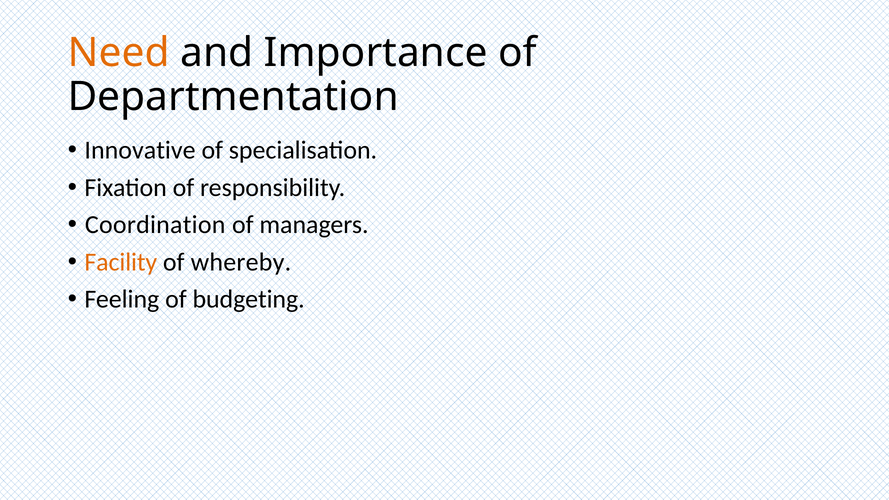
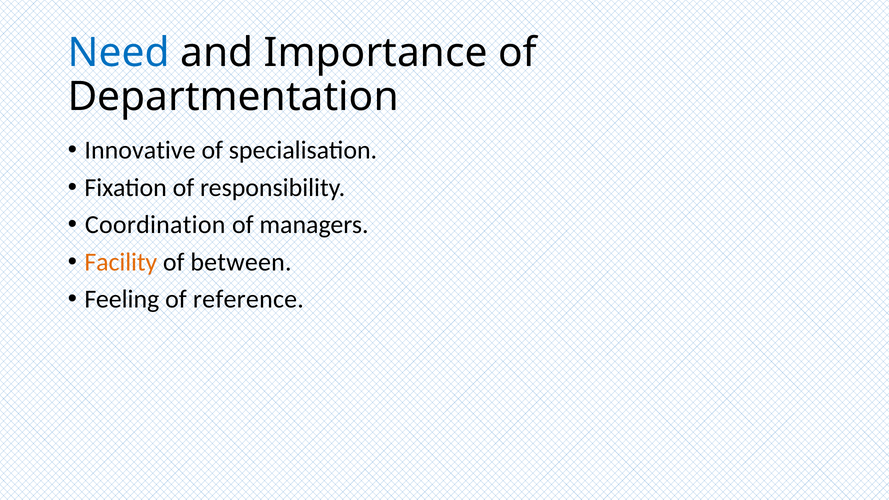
Need colour: orange -> blue
whereby: whereby -> between
budgeting: budgeting -> reference
